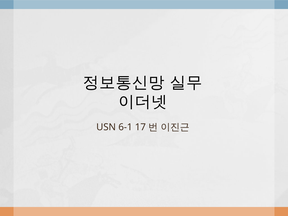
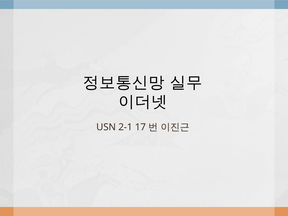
6-1: 6-1 -> 2-1
